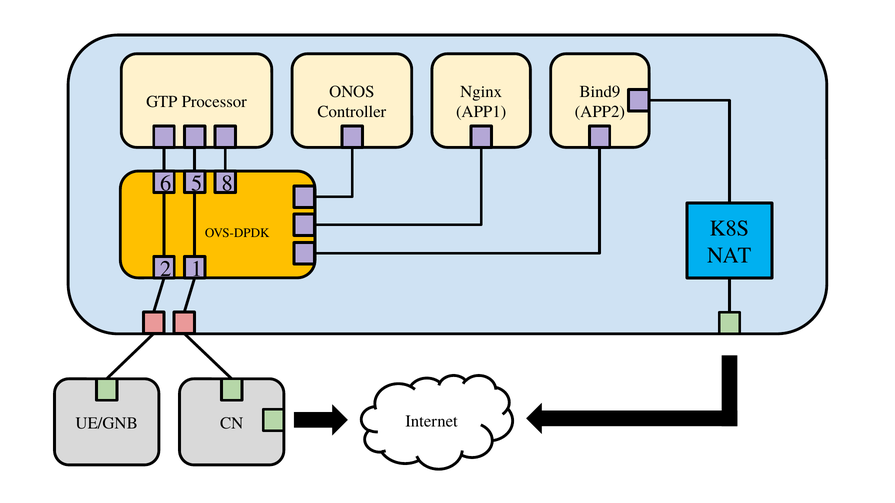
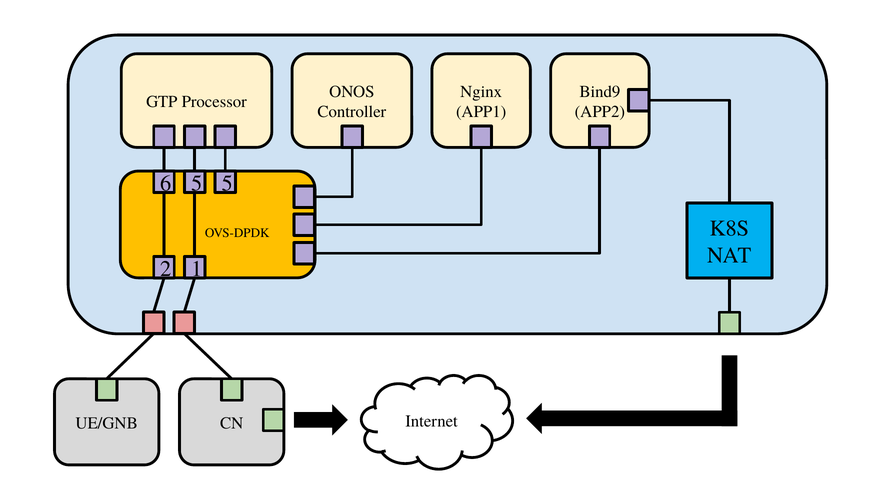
8 at (227, 184): 8 -> 5
